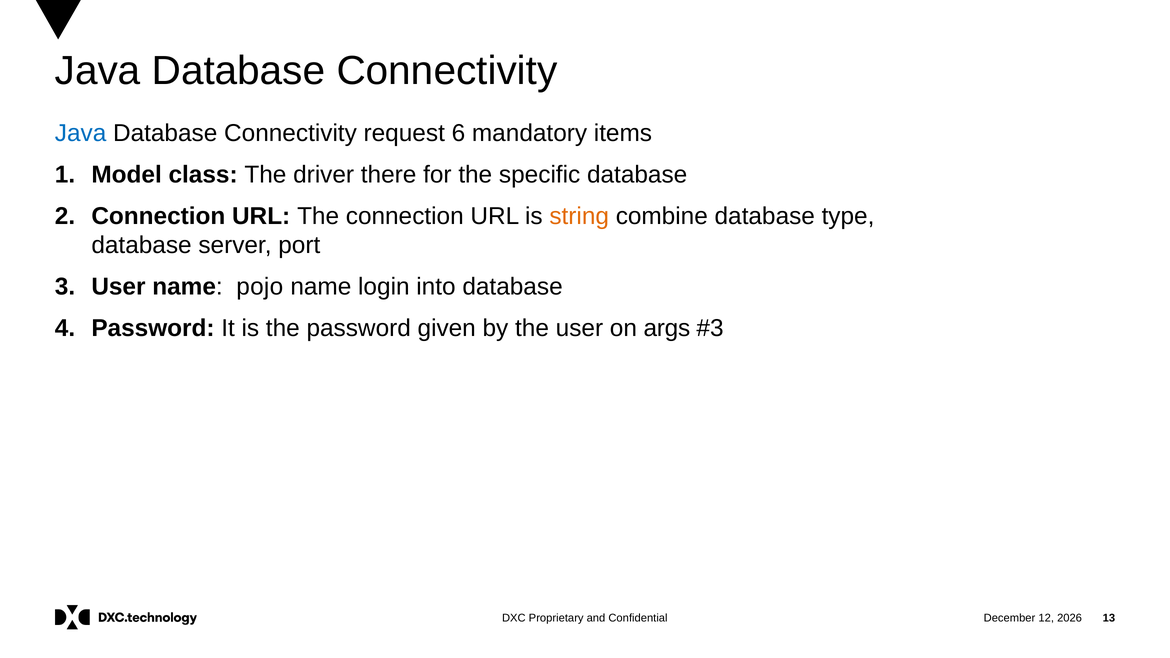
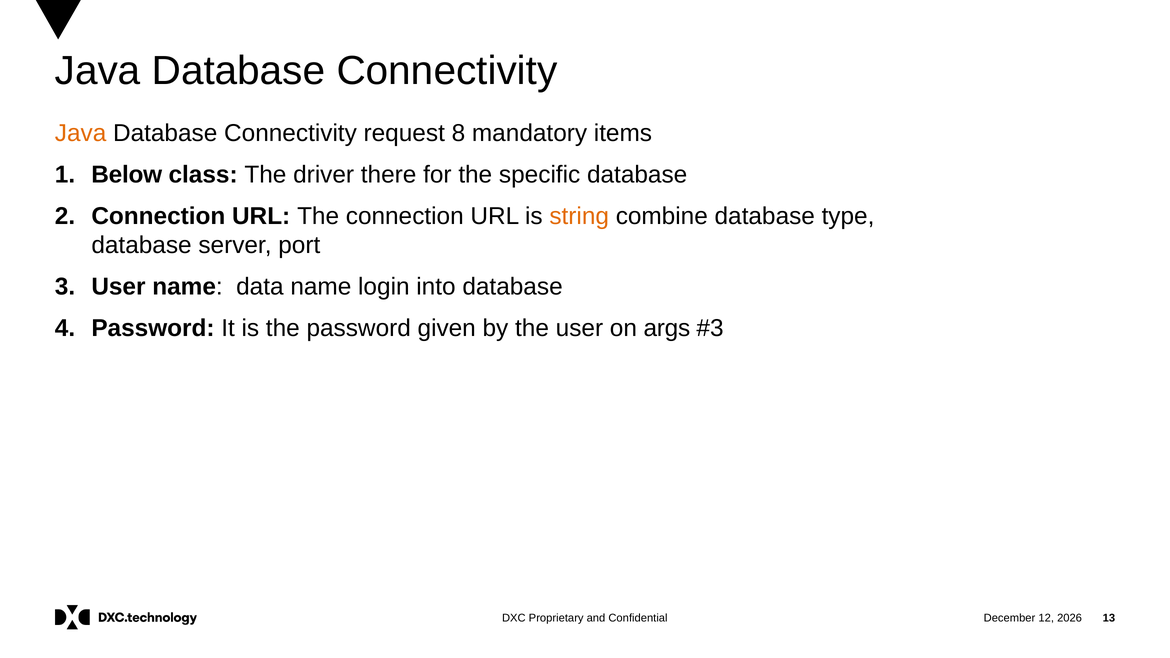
Java at (81, 133) colour: blue -> orange
6: 6 -> 8
Model: Model -> Below
pojo: pojo -> data
